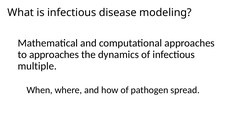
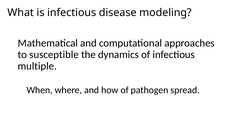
to approaches: approaches -> susceptible
